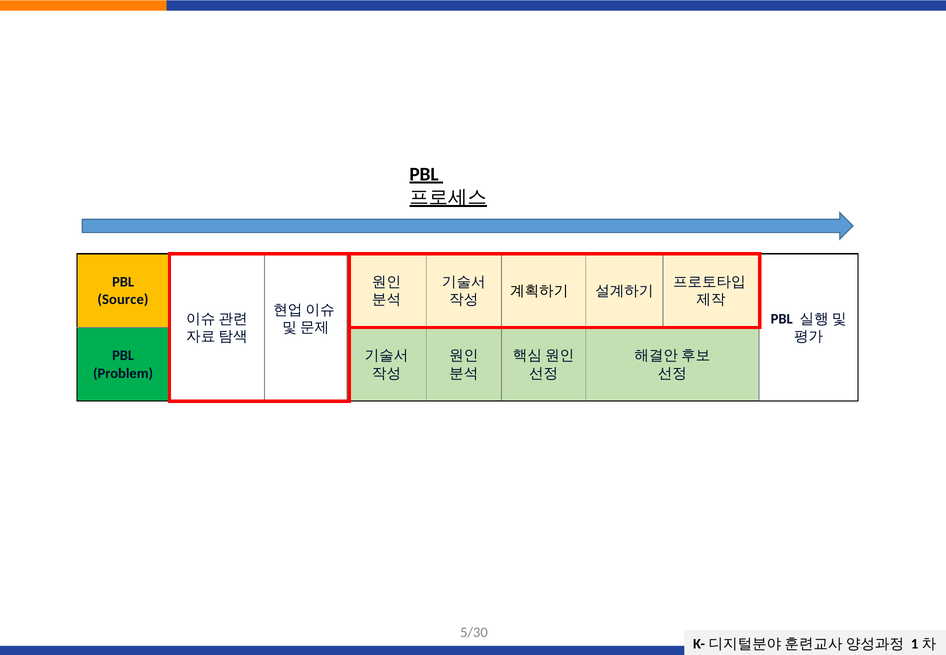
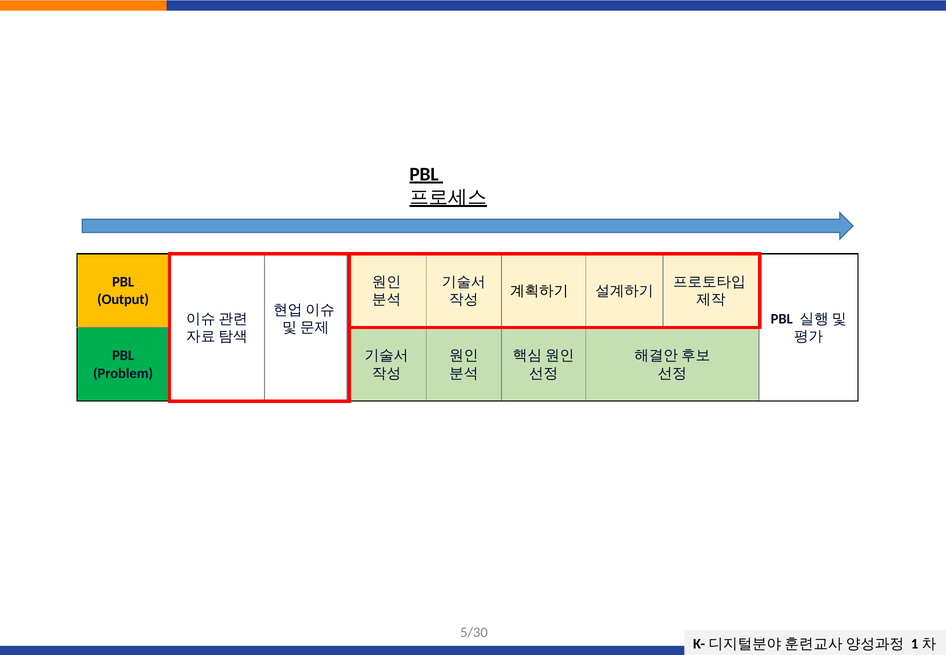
Source: Source -> Output
